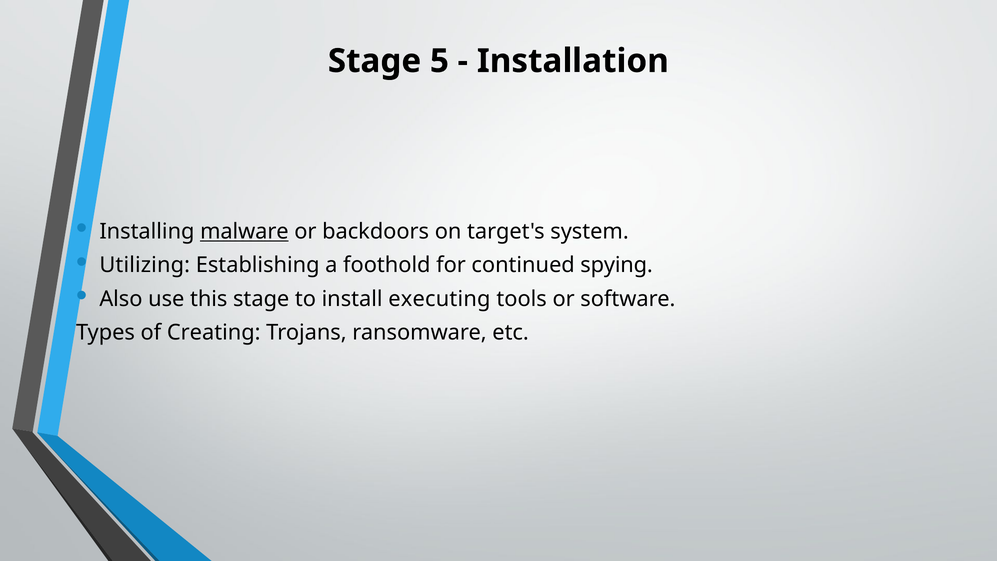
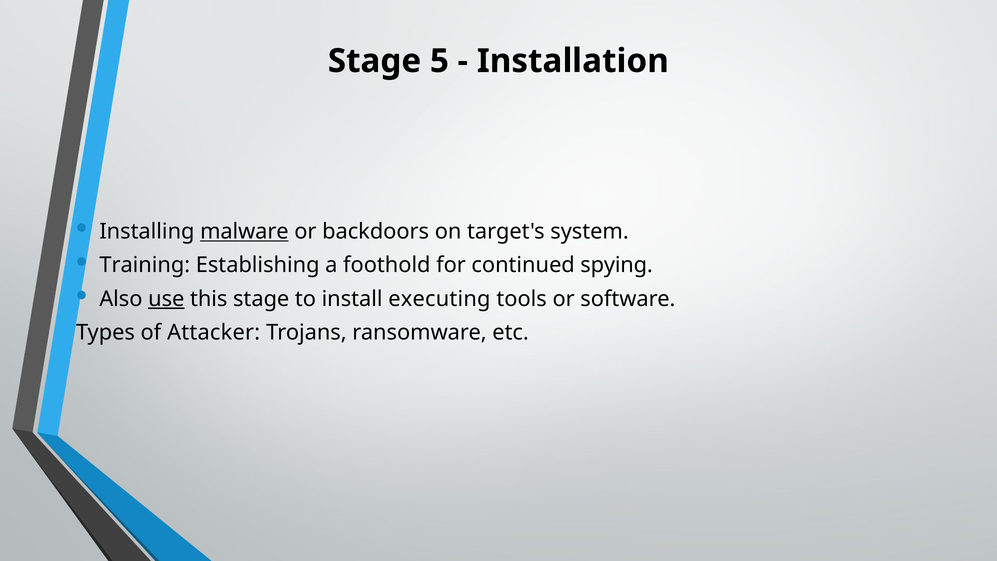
Utilizing: Utilizing -> Training
use underline: none -> present
Creating: Creating -> Attacker
